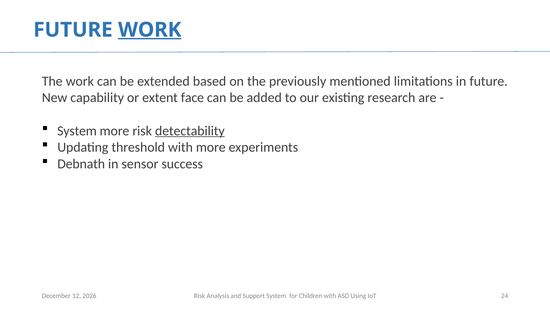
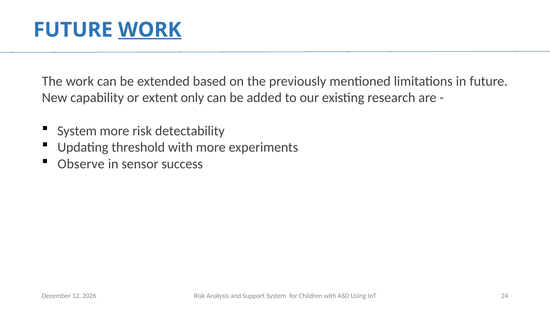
face: face -> only
detectability underline: present -> none
Debnath: Debnath -> Observe
